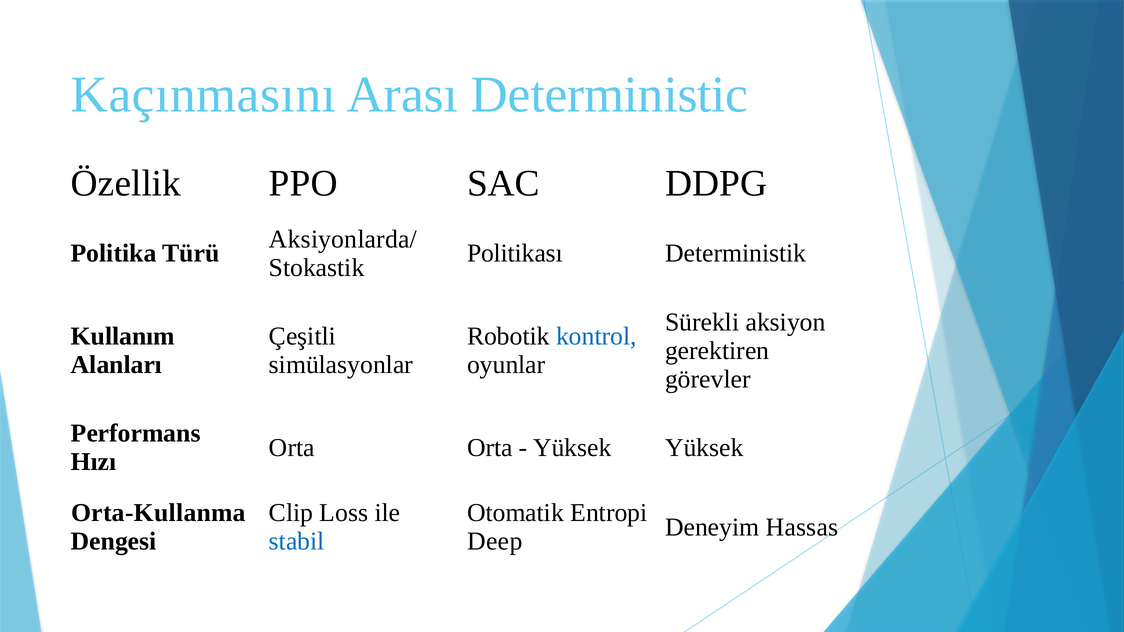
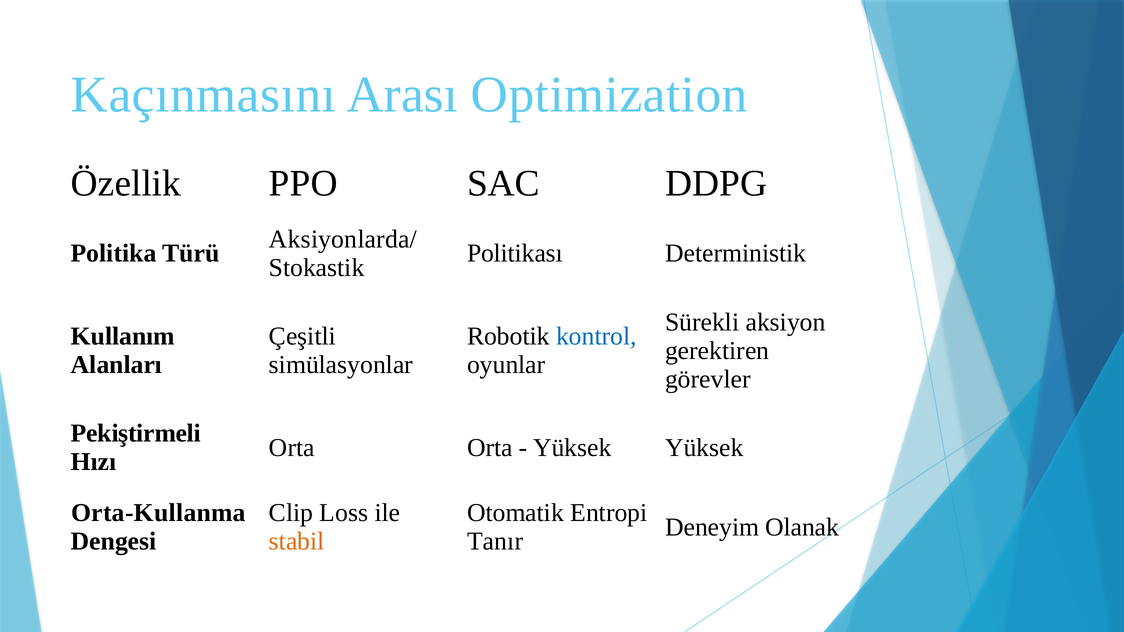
Deterministic: Deterministic -> Optimization
Performans: Performans -> Pekiştirmeli
Hassas: Hassas -> Olanak
stabil colour: blue -> orange
Deep: Deep -> Tanır
